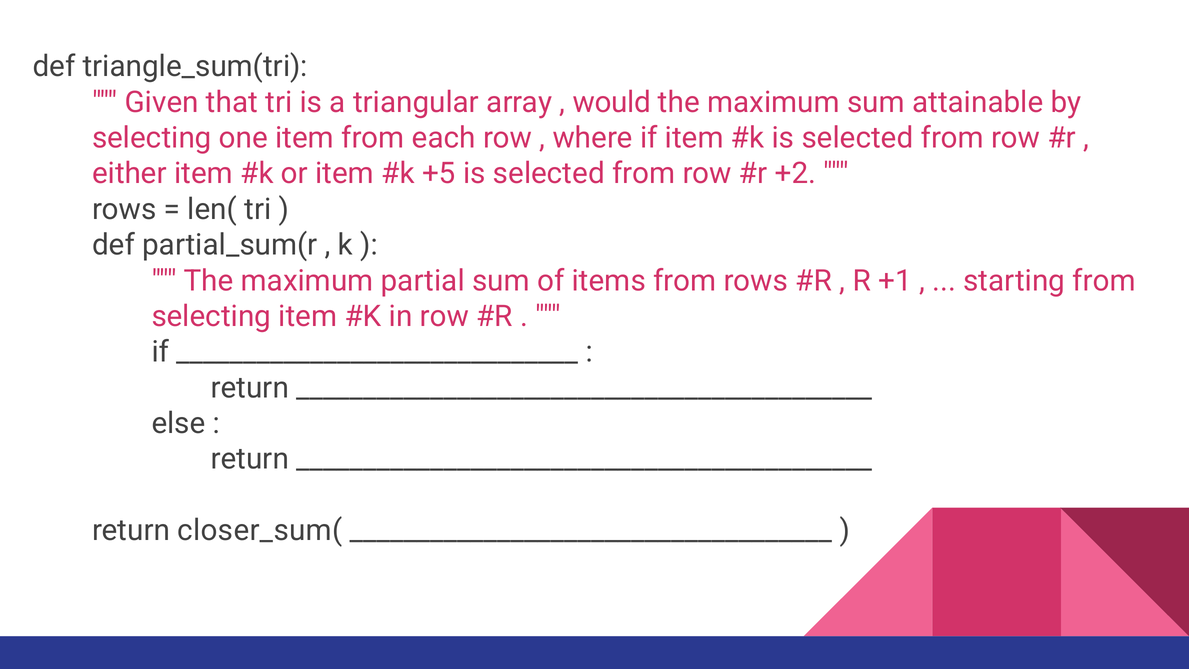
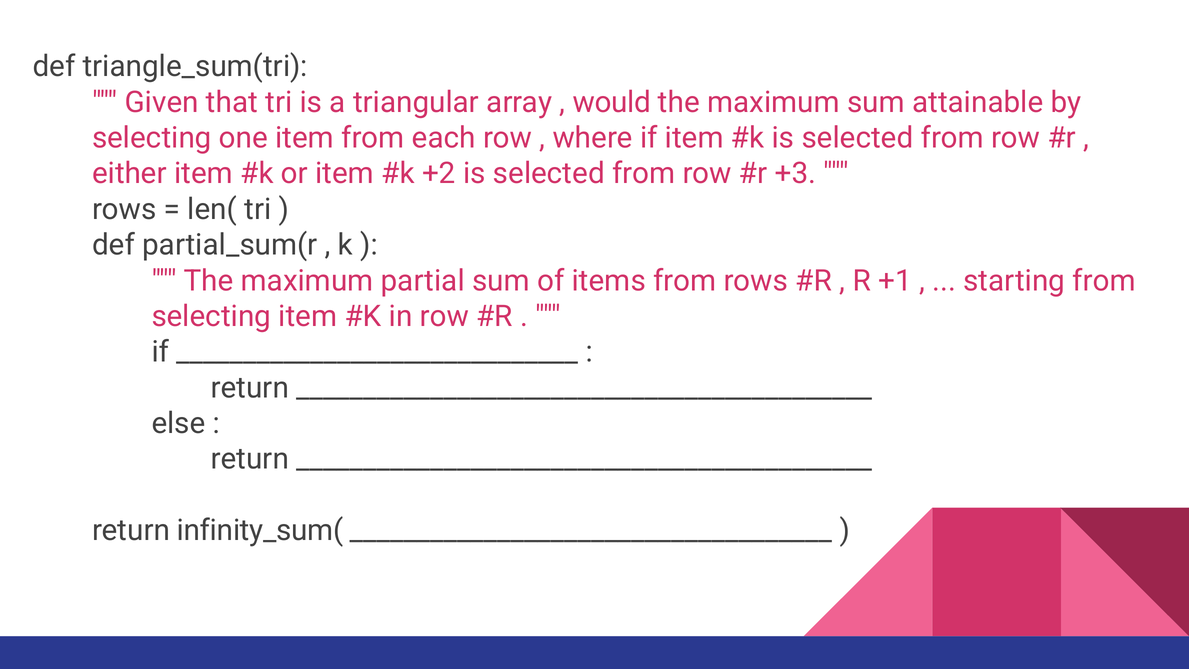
+5: +5 -> +2
+2: +2 -> +3
closer_sum(: closer_sum( -> infinity_sum(
